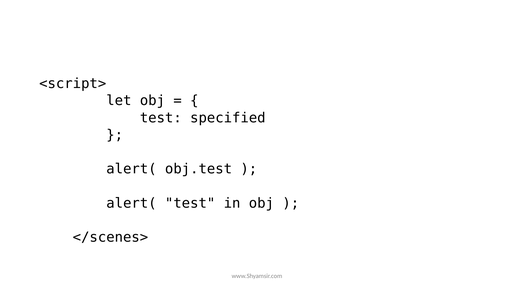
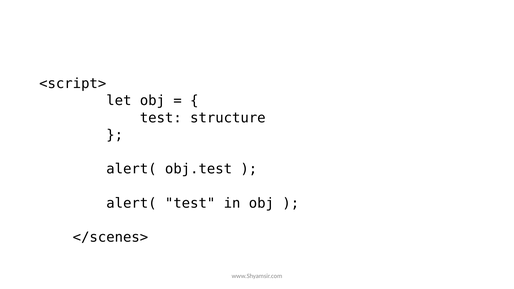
specified: specified -> structure
